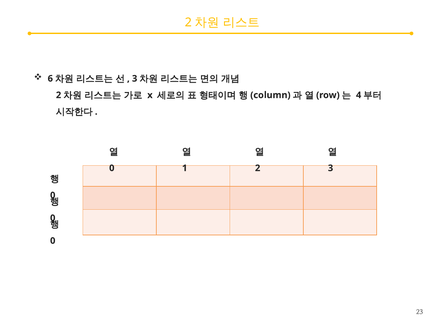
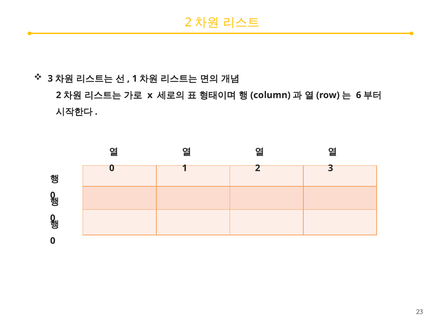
6 at (50, 79): 6 -> 3
3 at (135, 79): 3 -> 1
4: 4 -> 6
